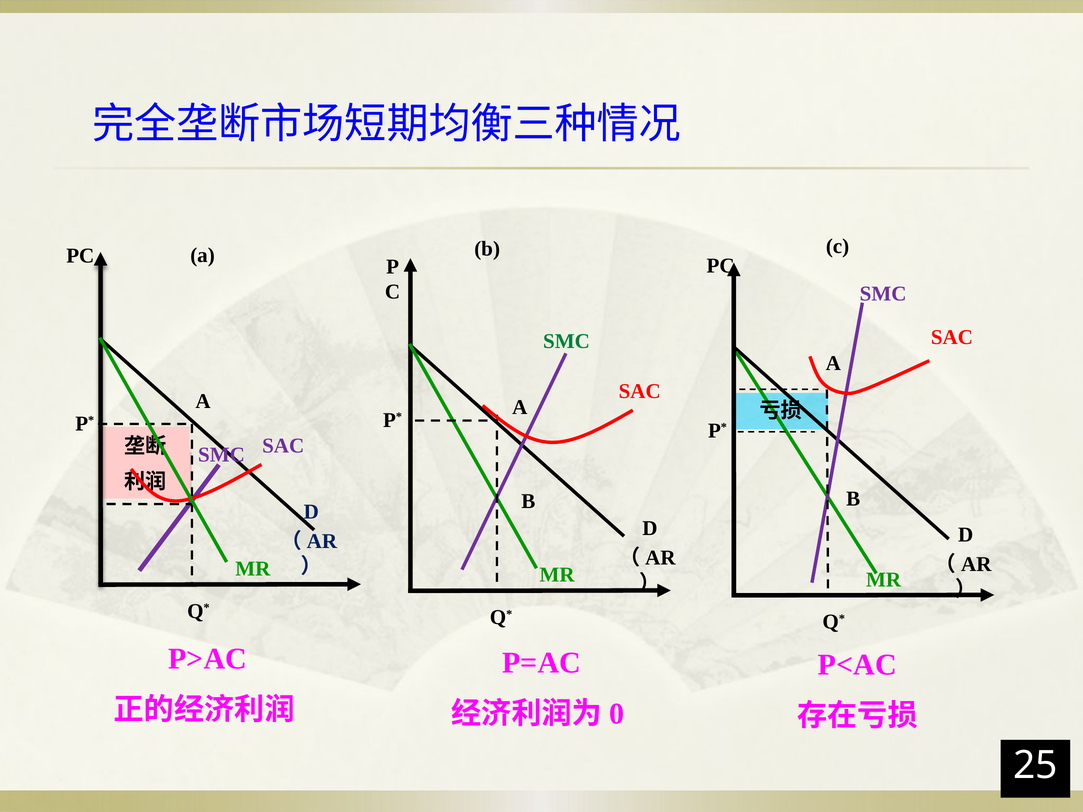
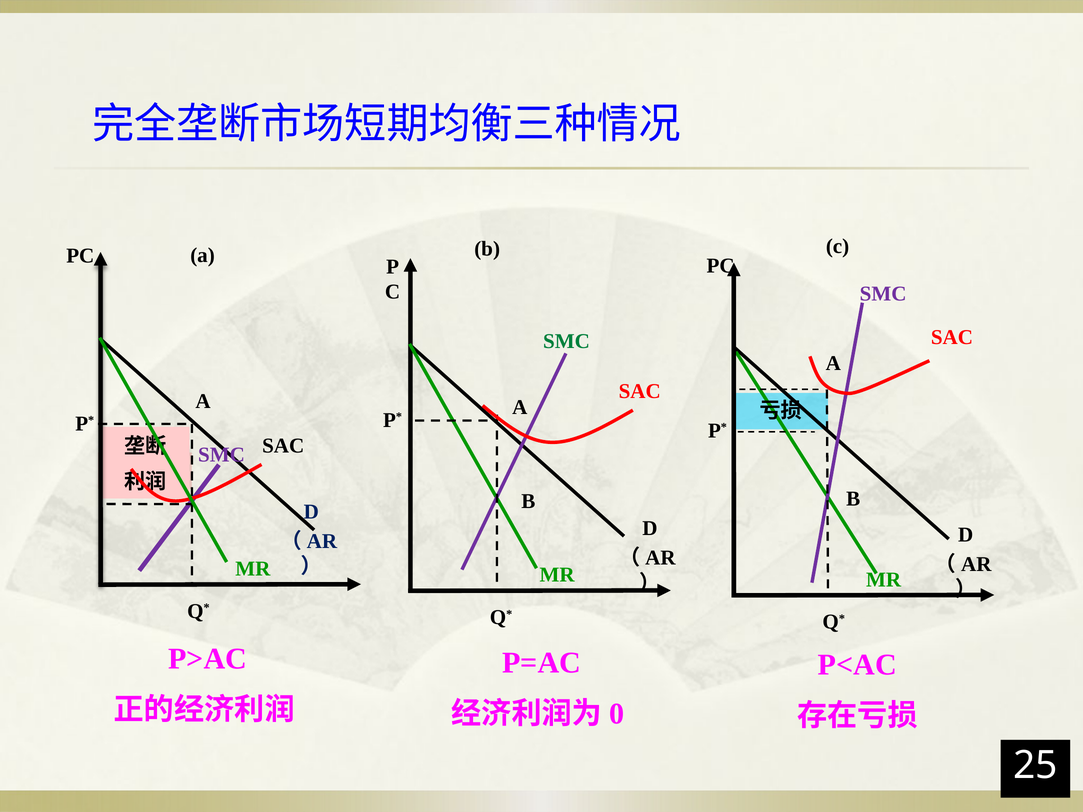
SAC at (283, 446) colour: purple -> black
